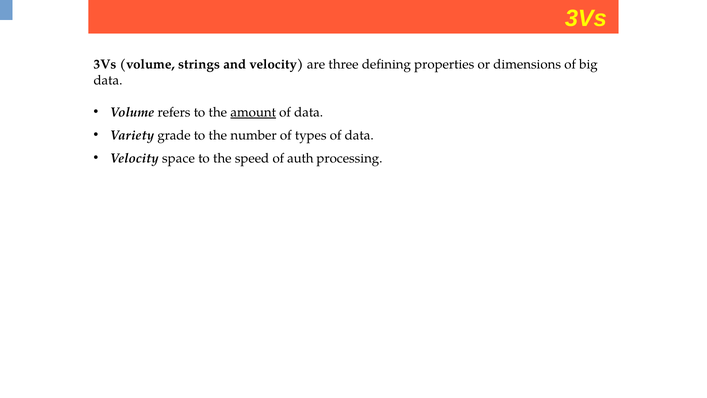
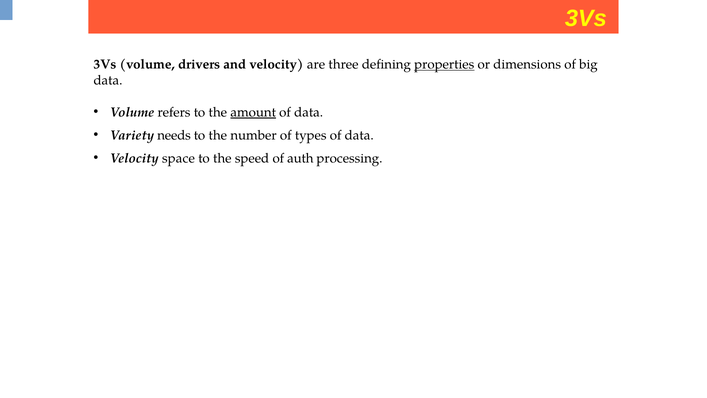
strings: strings -> drivers
properties underline: none -> present
grade: grade -> needs
